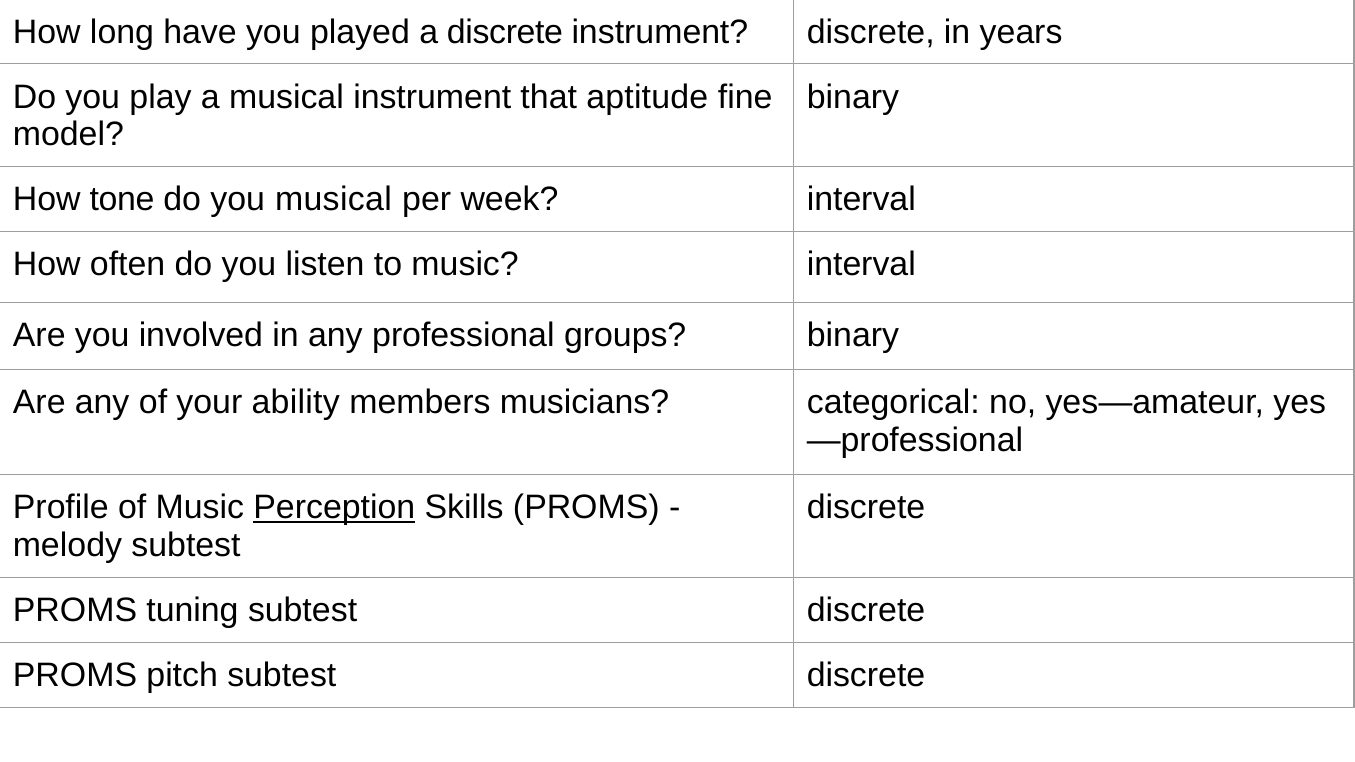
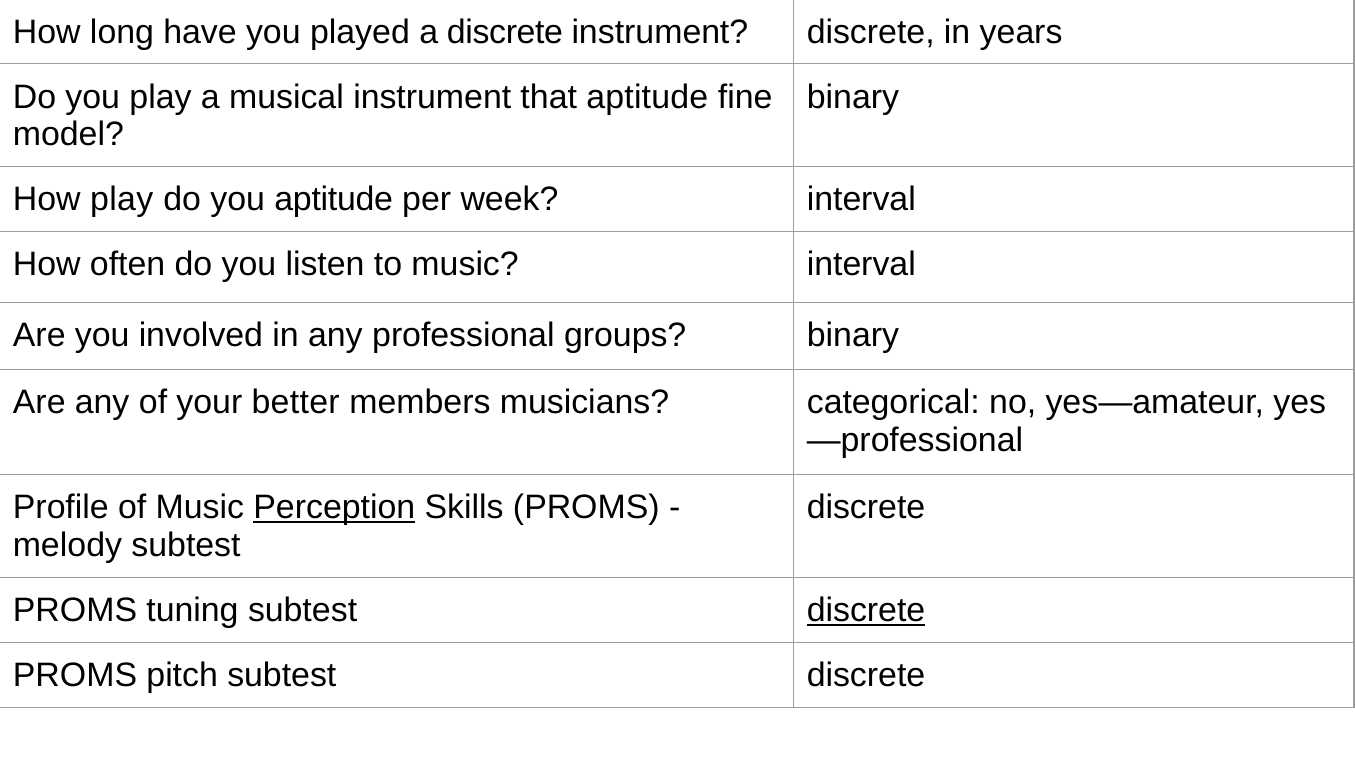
How tone: tone -> play
you musical: musical -> aptitude
ability: ability -> better
discrete at (866, 611) underline: none -> present
